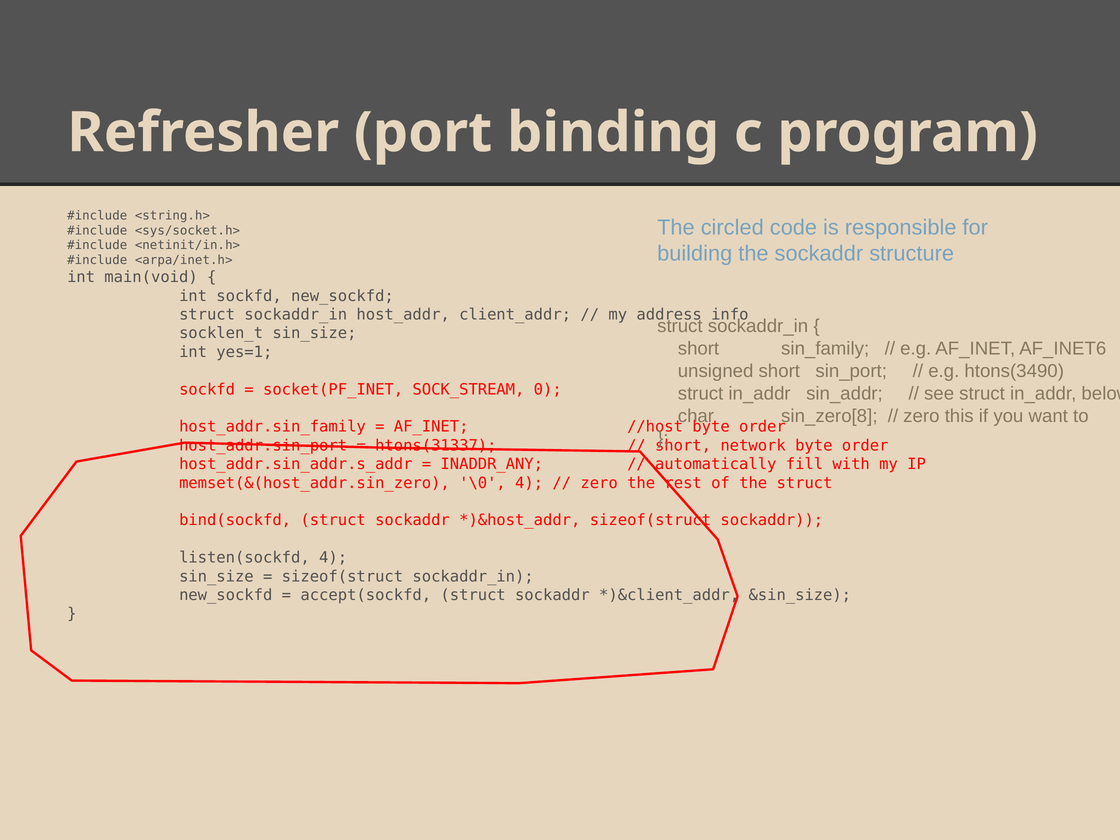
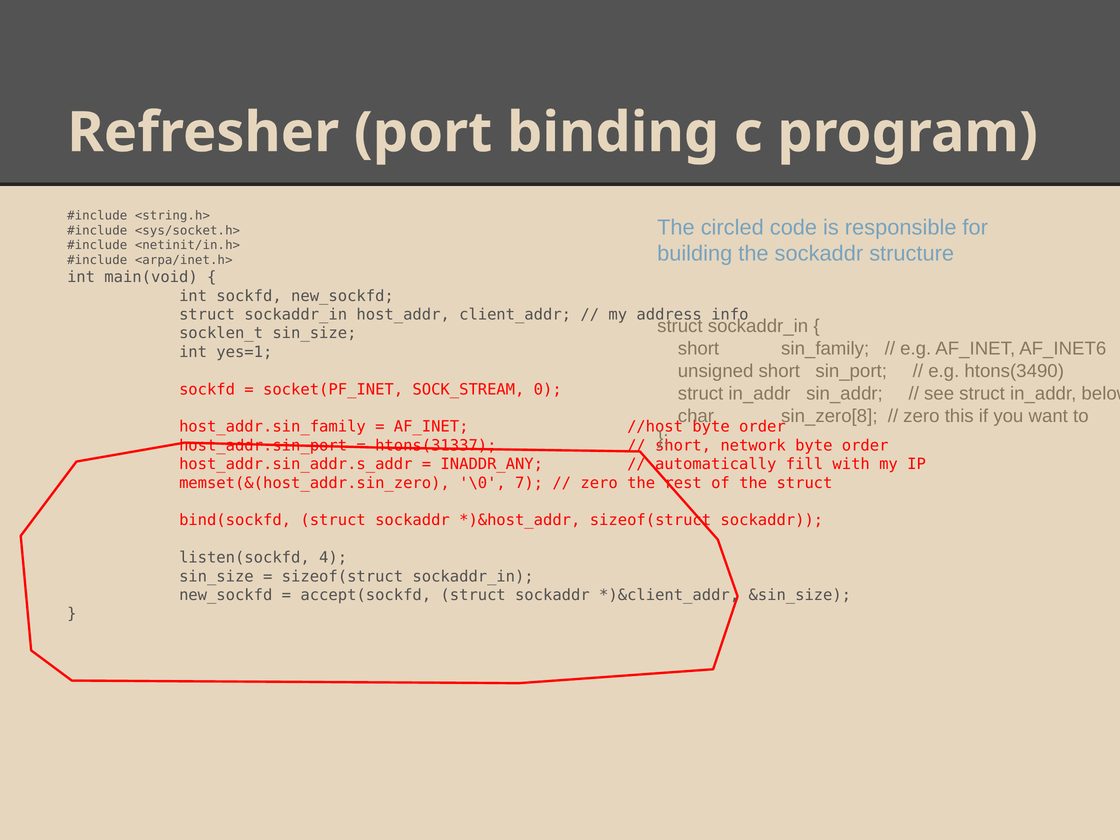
\0 4: 4 -> 7
